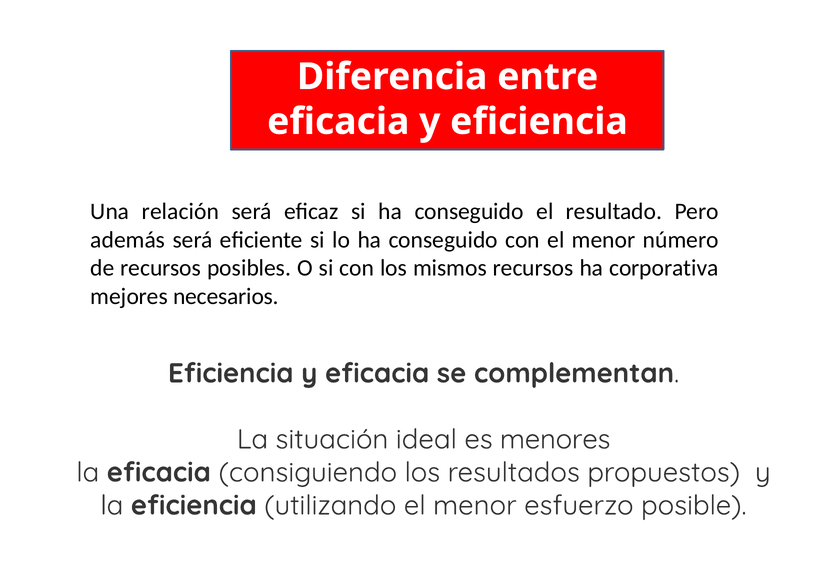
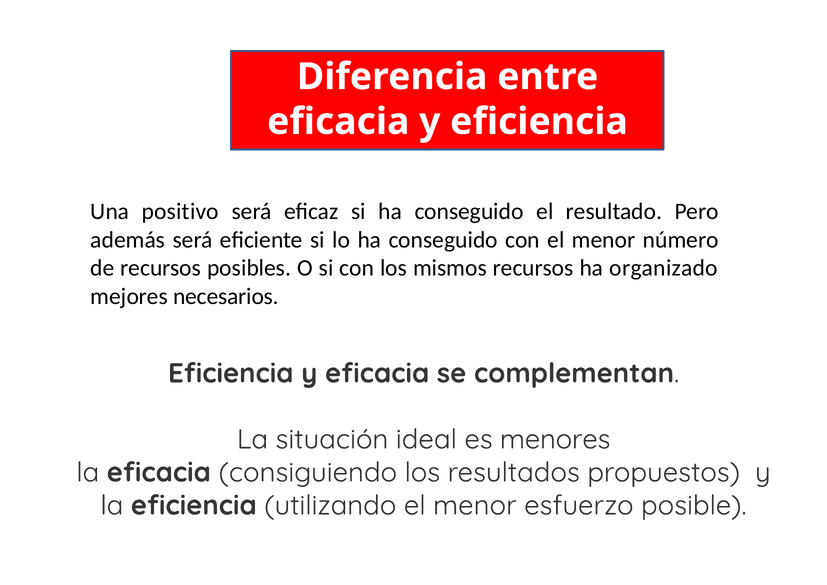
relación: relación -> positivo
corporativa: corporativa -> organizado
